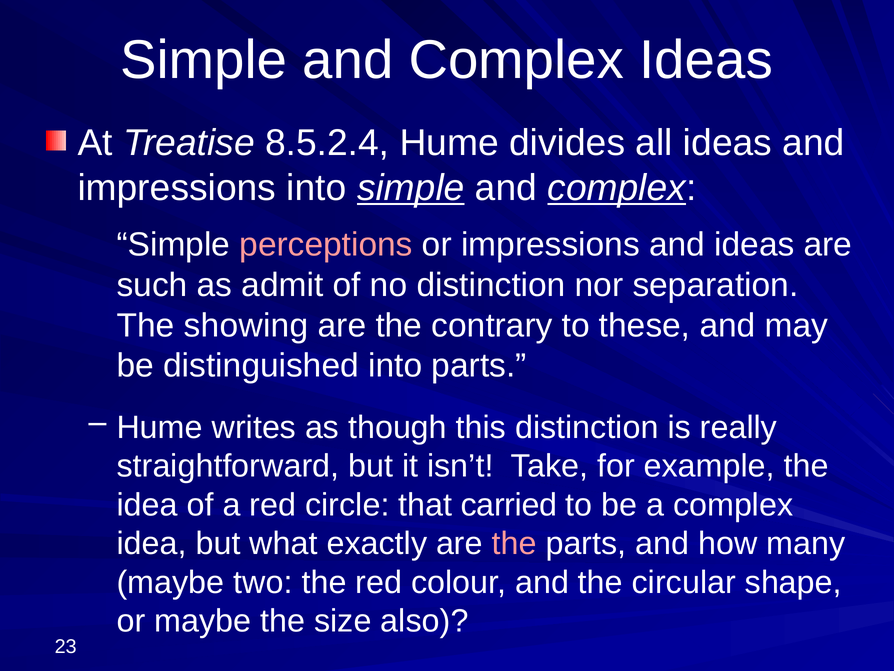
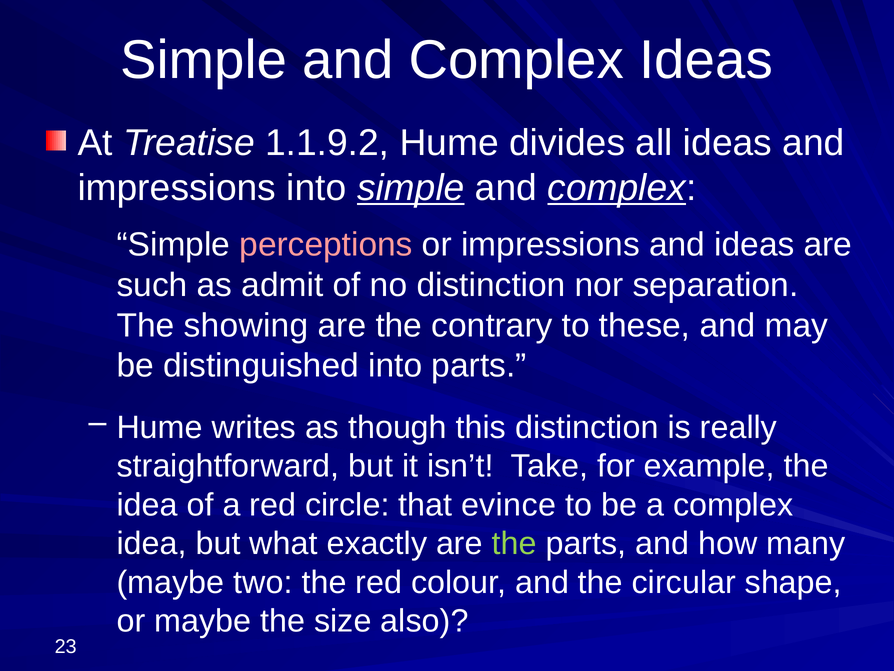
8.5.2.4: 8.5.2.4 -> 1.1.9.2
carried: carried -> evince
the at (514, 543) colour: pink -> light green
